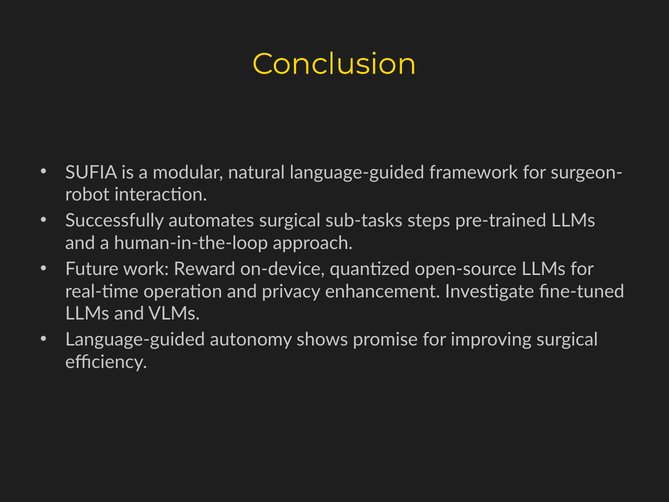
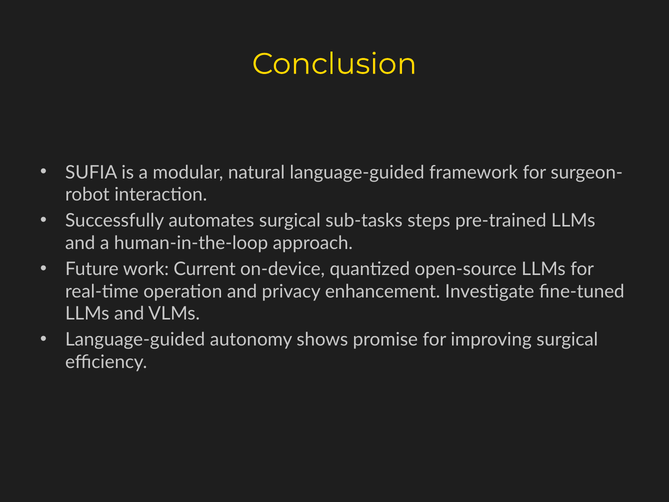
Reward: Reward -> Current
